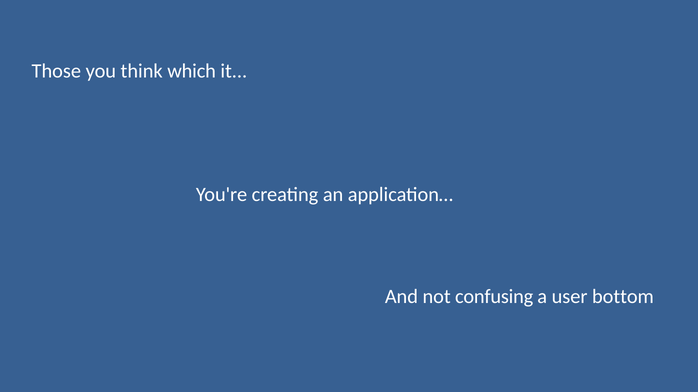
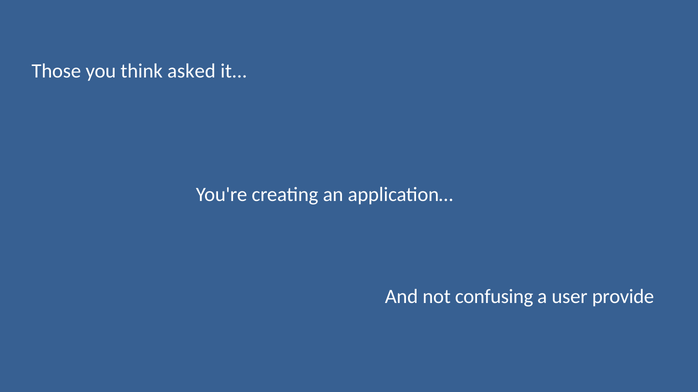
which: which -> asked
bottom: bottom -> provide
